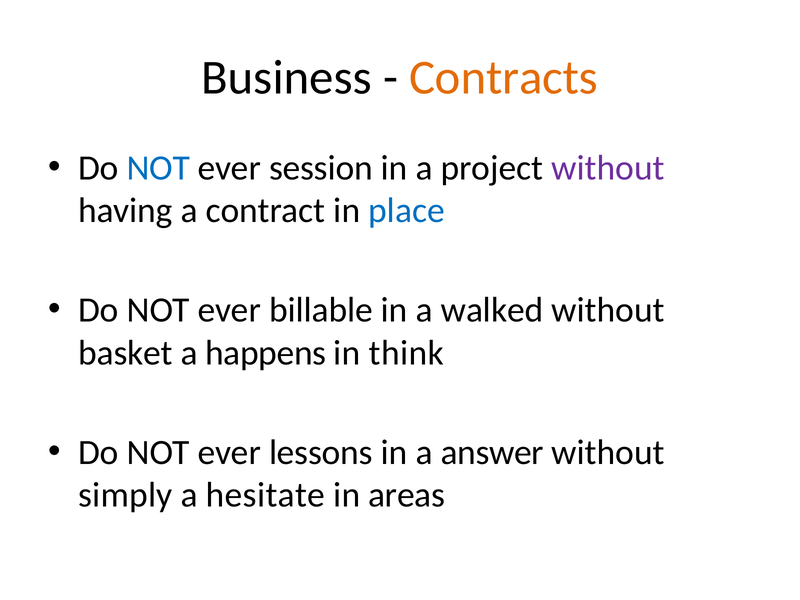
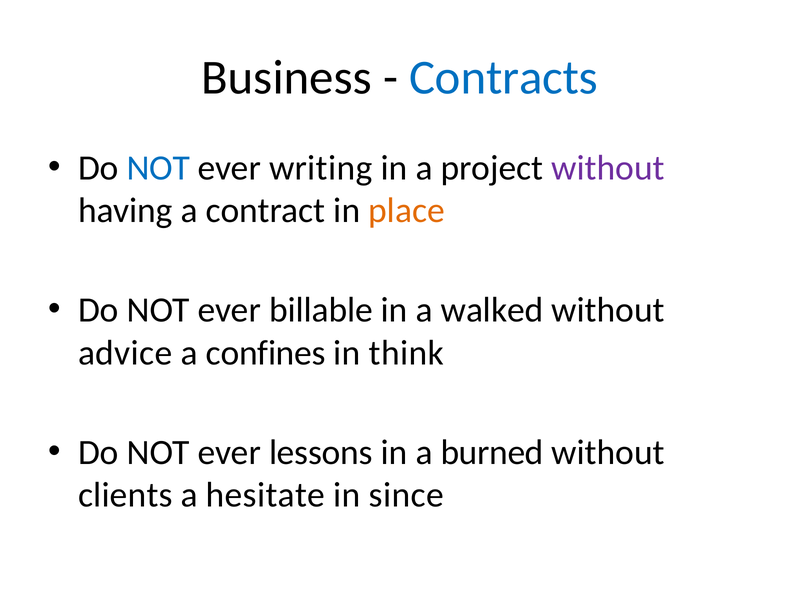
Contracts colour: orange -> blue
session: session -> writing
place colour: blue -> orange
basket: basket -> advice
happens: happens -> confines
answer: answer -> burned
simply: simply -> clients
areas: areas -> since
